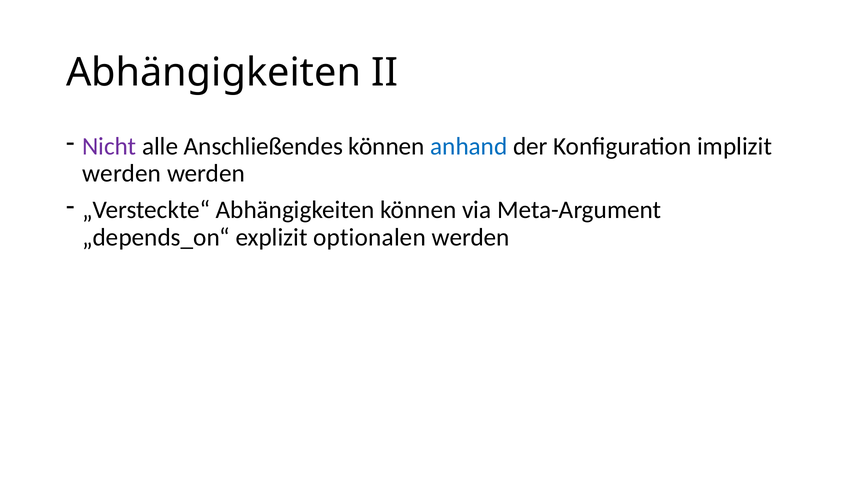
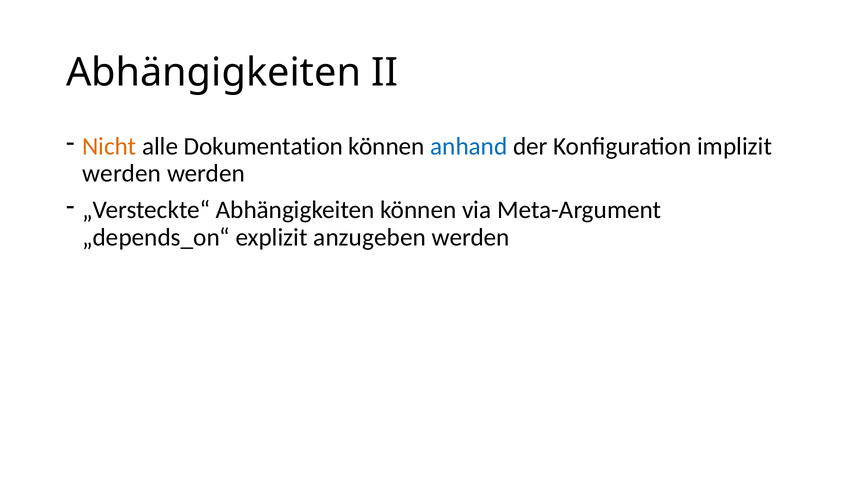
Nicht colour: purple -> orange
Anschließendes: Anschließendes -> Dokumentation
optionalen: optionalen -> anzugeben
